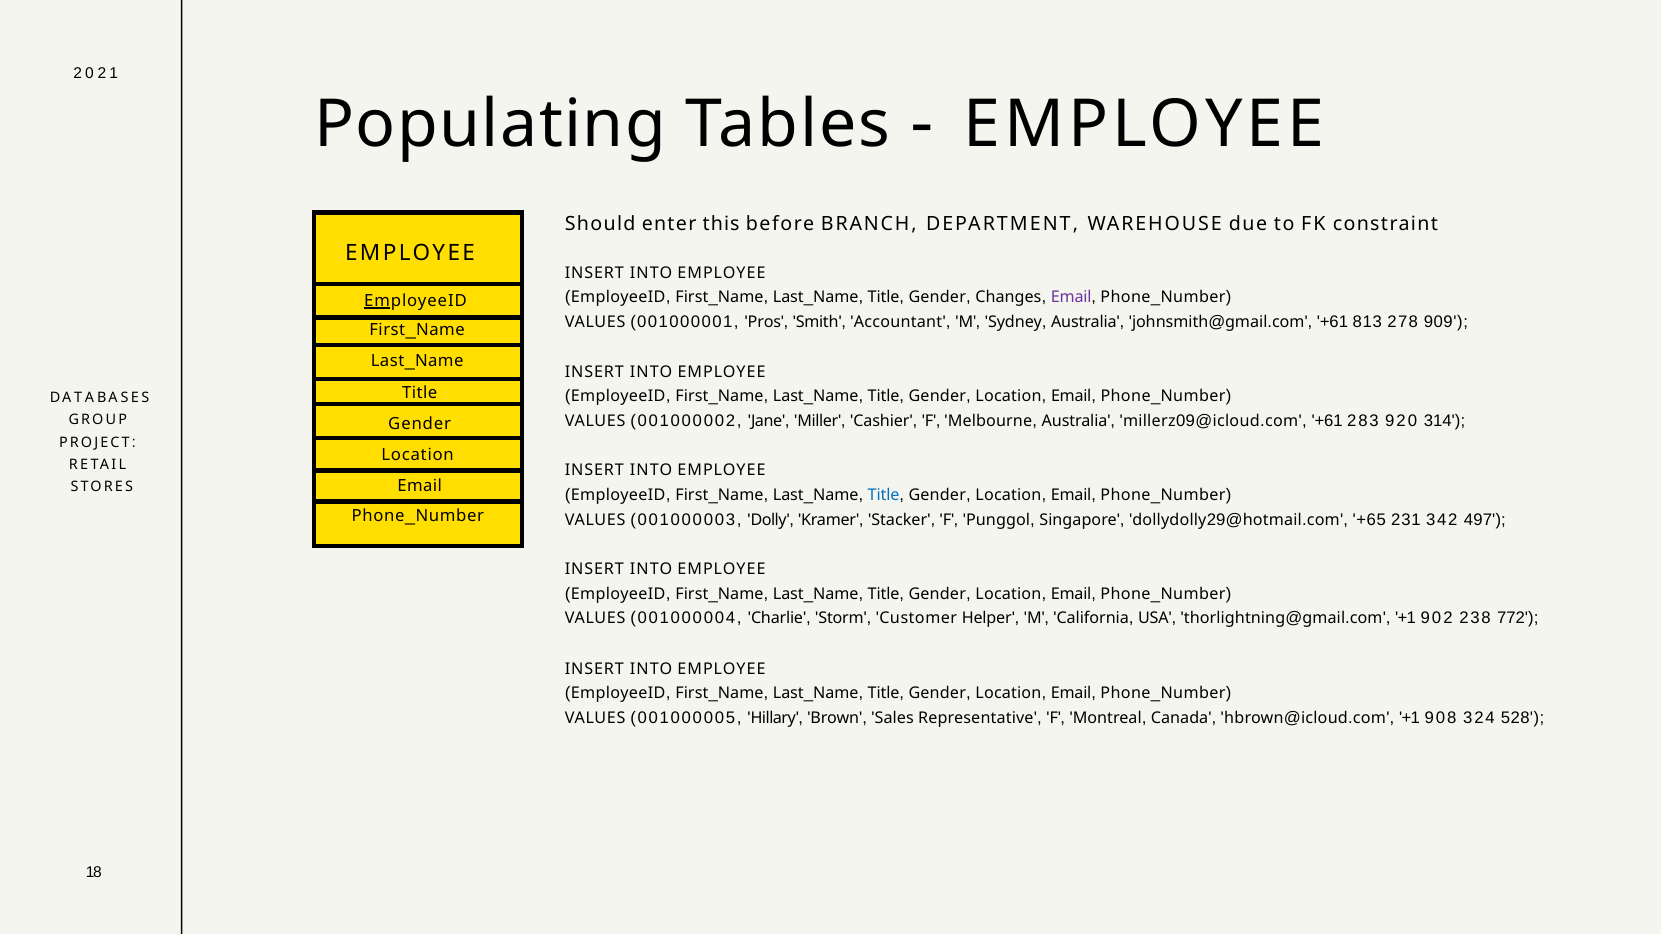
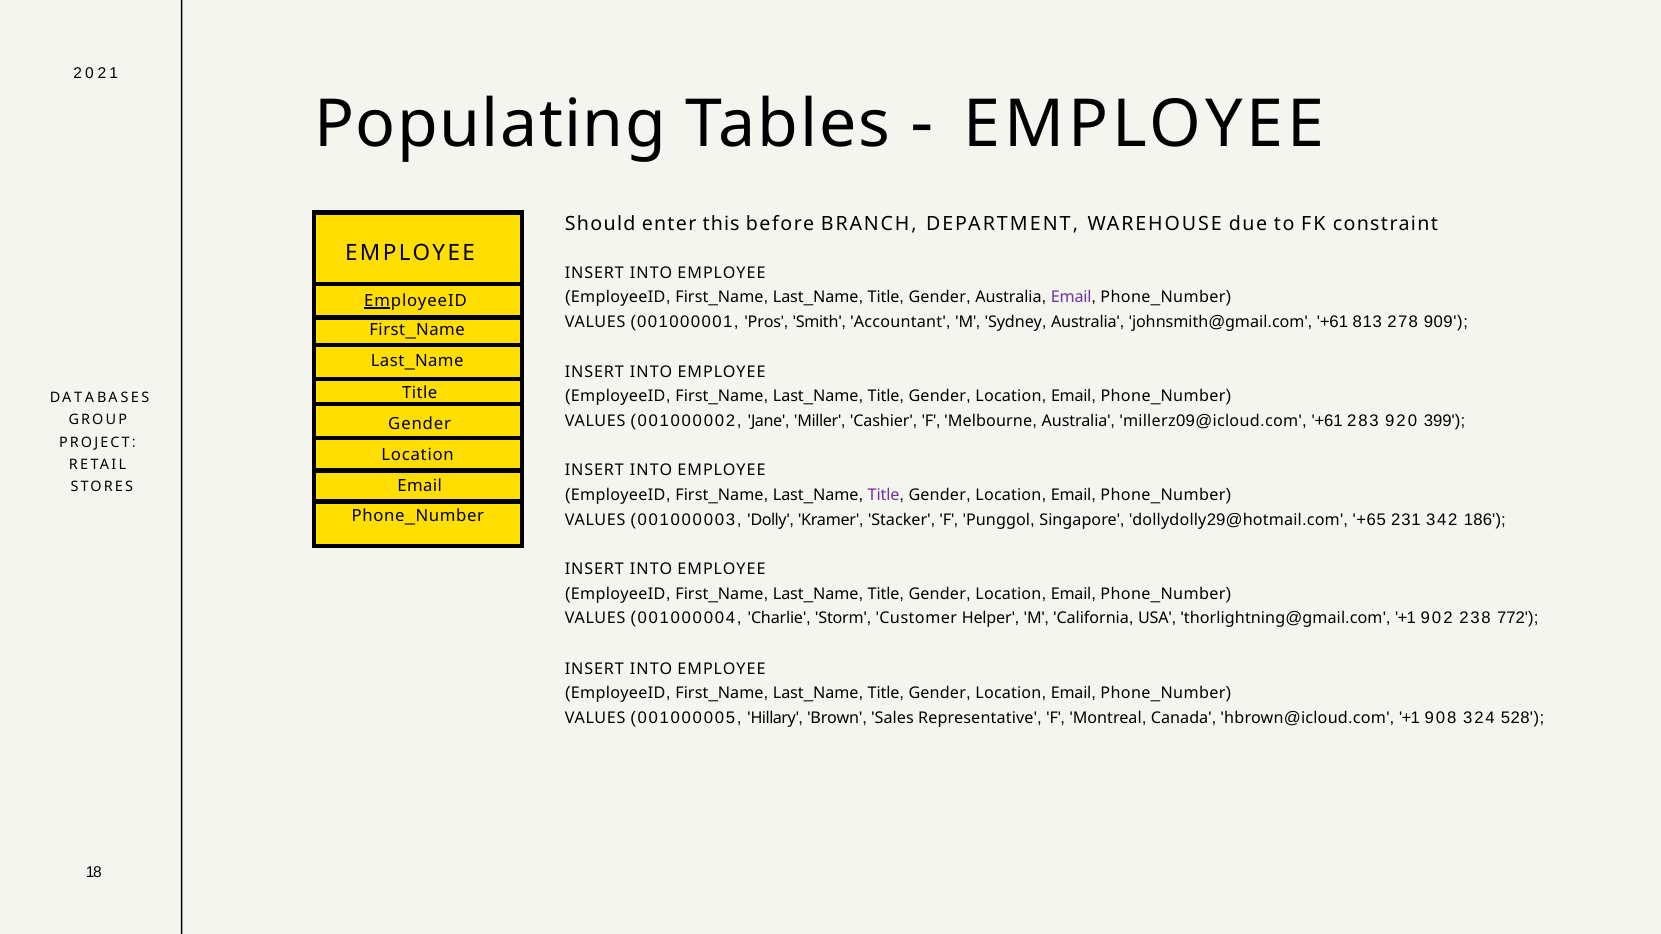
Changes at (1008, 298): Changes -> Australia
314: 314 -> 399
Title at (884, 495) colour: blue -> purple
497: 497 -> 186
